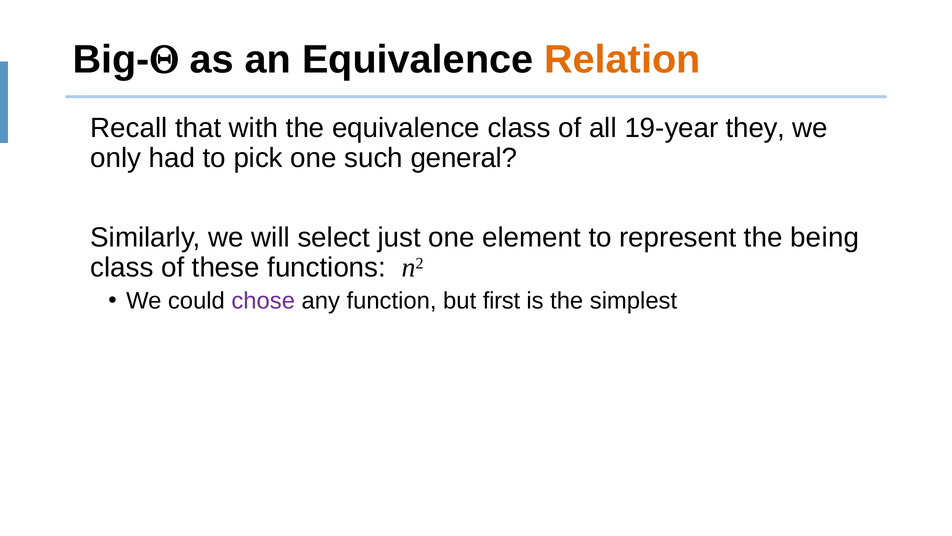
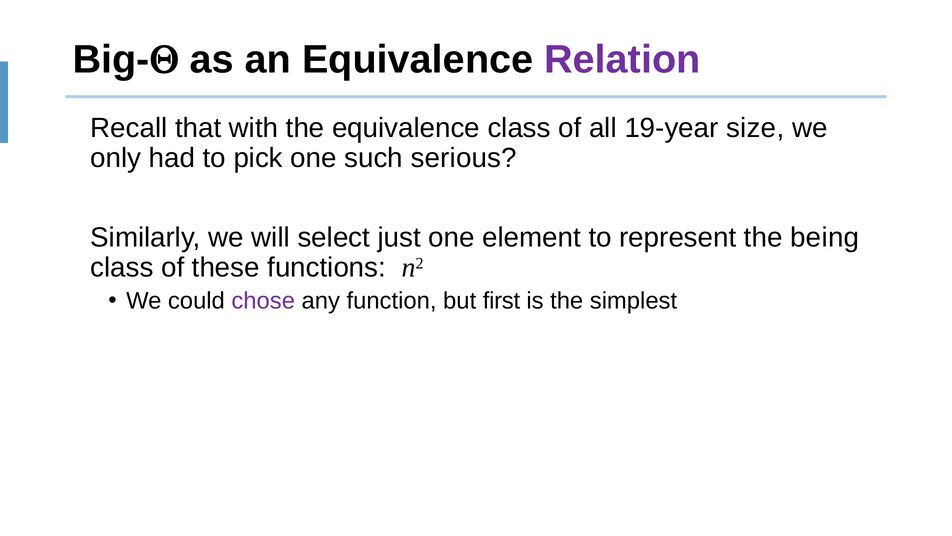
Relation colour: orange -> purple
they: they -> size
general: general -> serious
